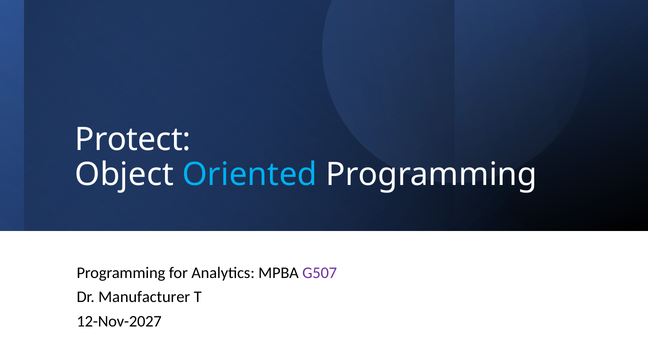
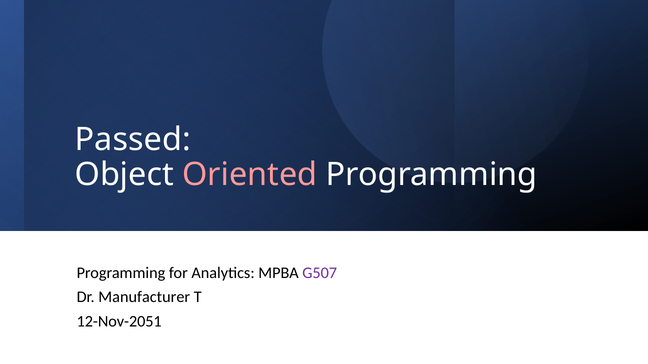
Protect: Protect -> Passed
Oriented colour: light blue -> pink
12-Nov-2027: 12-Nov-2027 -> 12-Nov-2051
